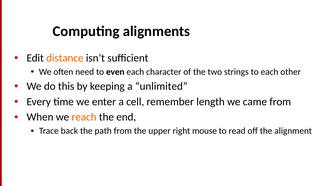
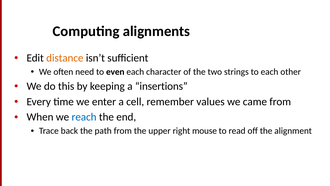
unlimited: unlimited -> insertions
length: length -> values
reach colour: orange -> blue
